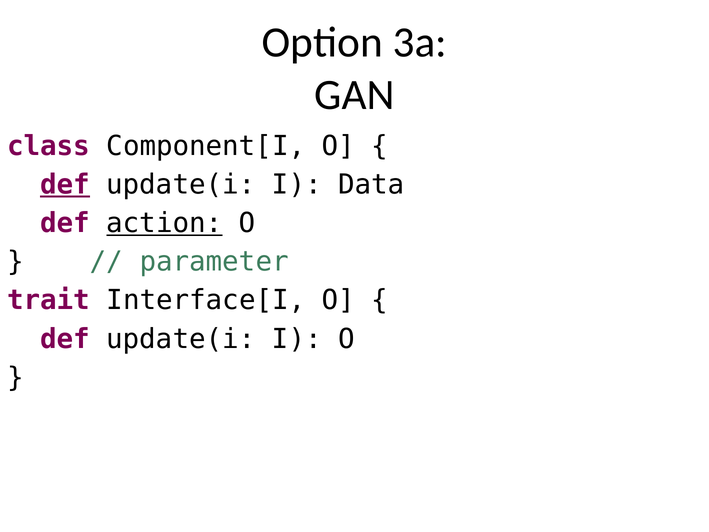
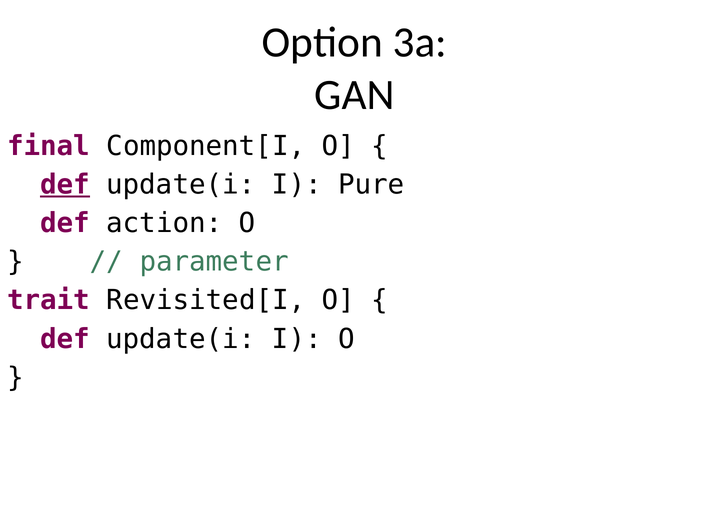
class: class -> final
Data: Data -> Pure
action underline: present -> none
Interface[I: Interface[I -> Revisited[I
